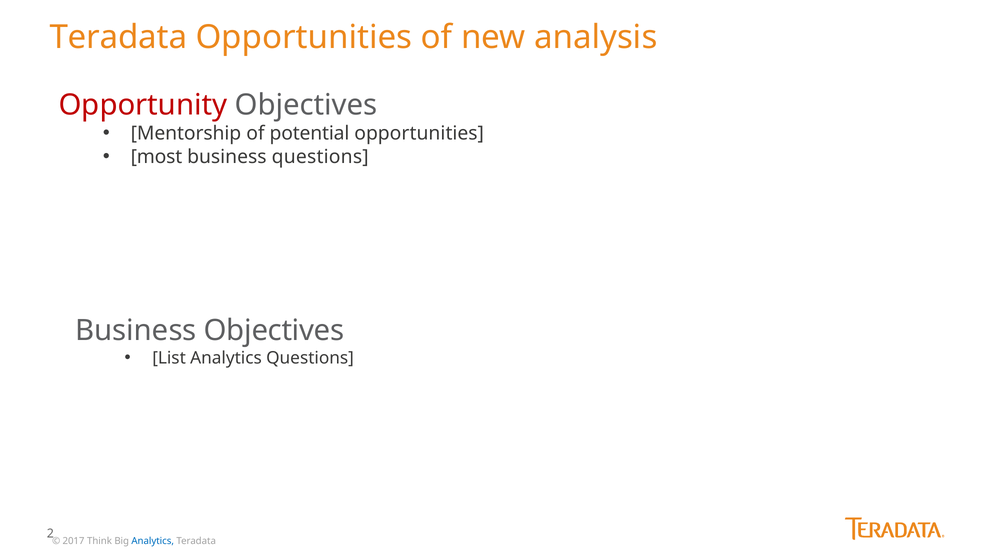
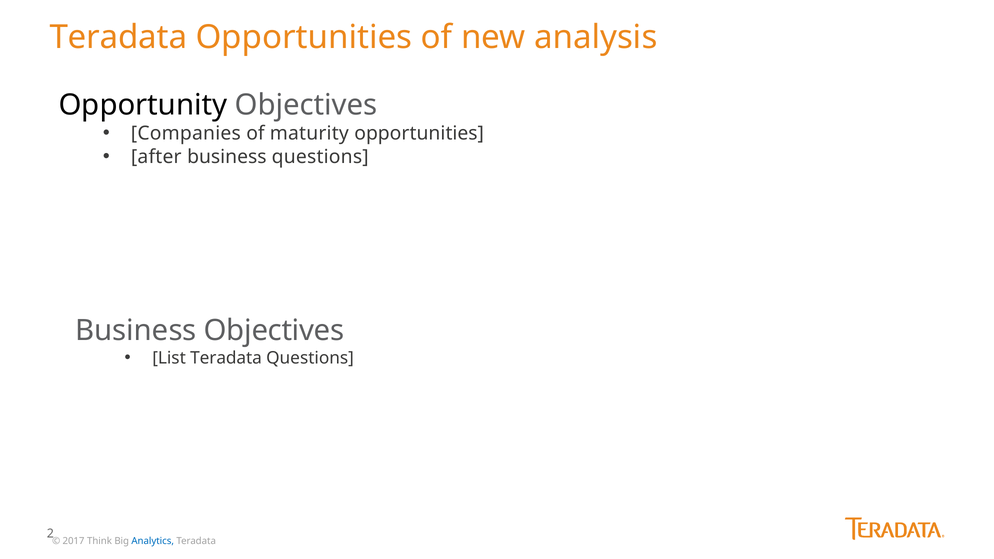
Opportunity colour: red -> black
Mentorship: Mentorship -> Companies
potential: potential -> maturity
most: most -> after
List Analytics: Analytics -> Teradata
